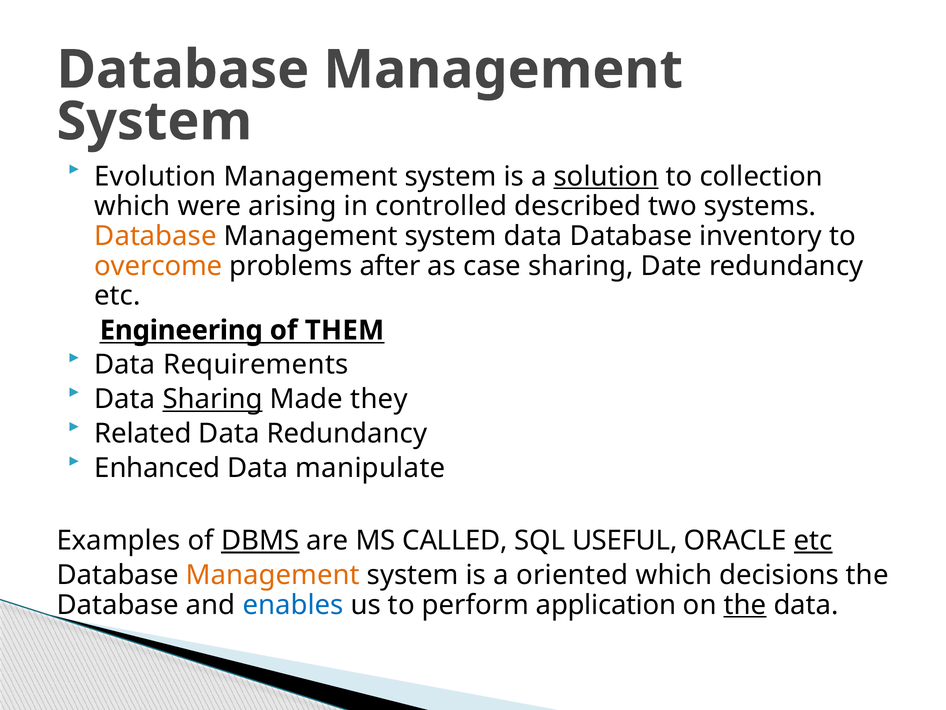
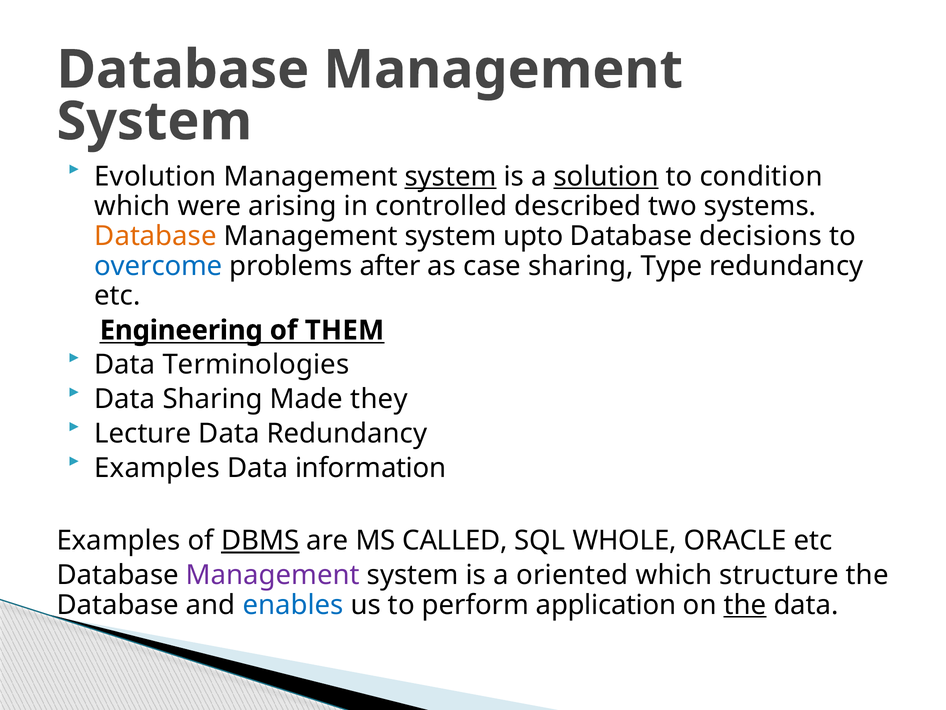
system at (451, 176) underline: none -> present
collection: collection -> condition
system data: data -> upto
inventory: inventory -> decisions
overcome colour: orange -> blue
Date: Date -> Type
Requirements: Requirements -> Terminologies
Sharing at (213, 399) underline: present -> none
Related: Related -> Lecture
Enhanced at (157, 468): Enhanced -> Examples
manipulate: manipulate -> information
USEFUL: USEFUL -> WHOLE
etc at (813, 540) underline: present -> none
Management at (273, 575) colour: orange -> purple
decisions: decisions -> structure
